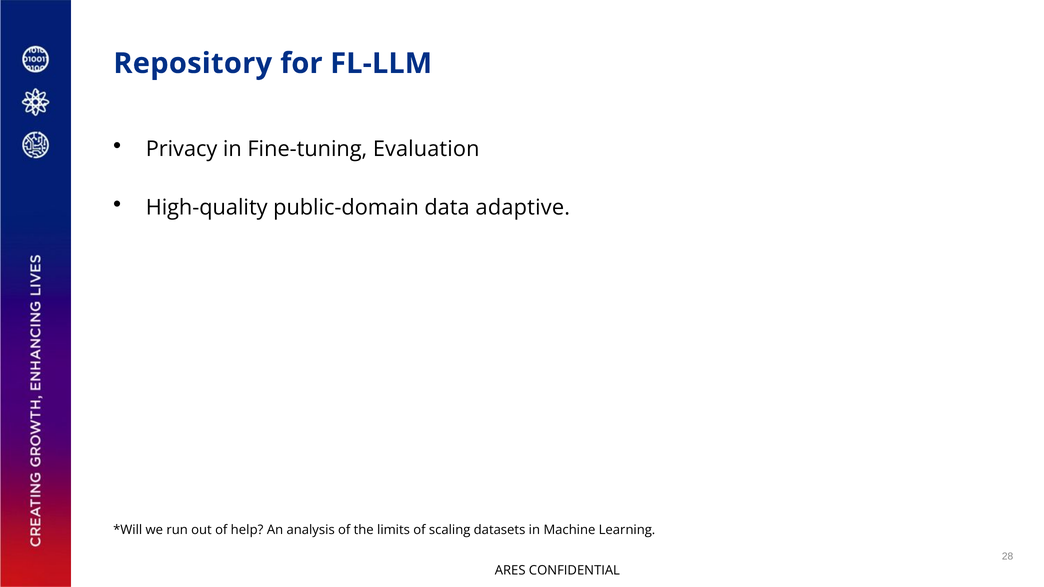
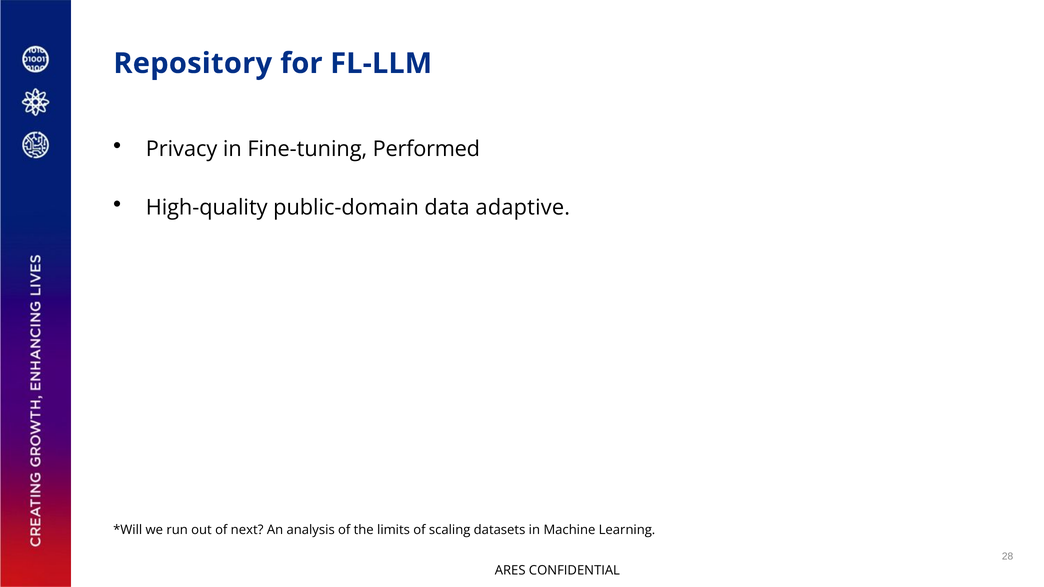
Evaluation: Evaluation -> Performed
help: help -> next
